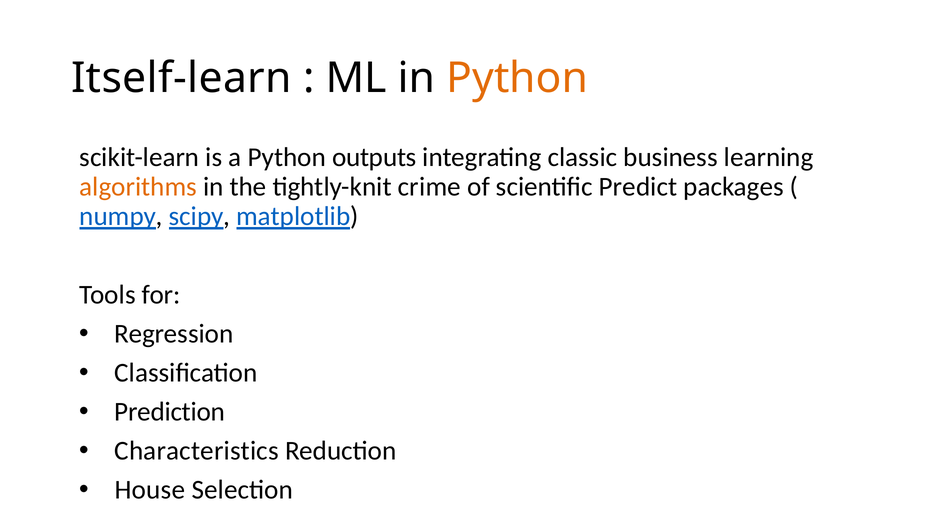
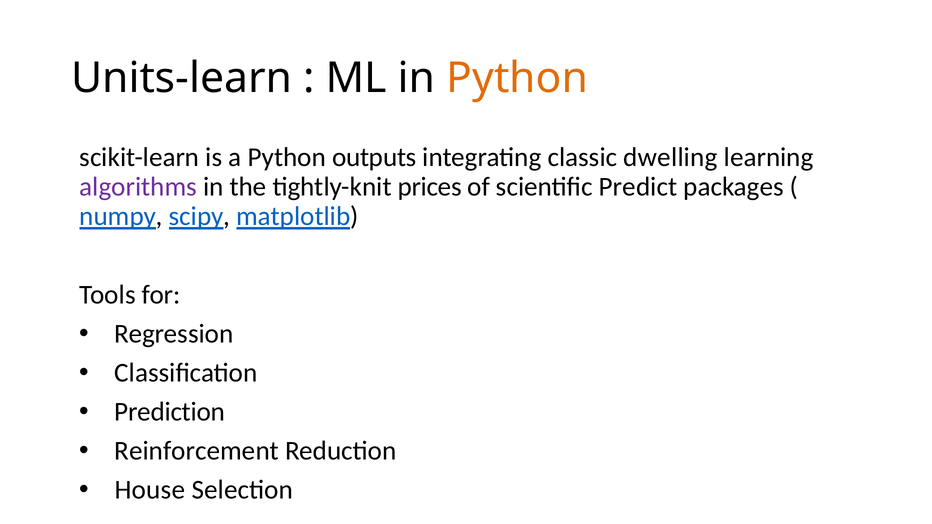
Itself-learn: Itself-learn -> Units-learn
business: business -> dwelling
algorithms colour: orange -> purple
crime: crime -> prices
Characteristics: Characteristics -> Reinforcement
